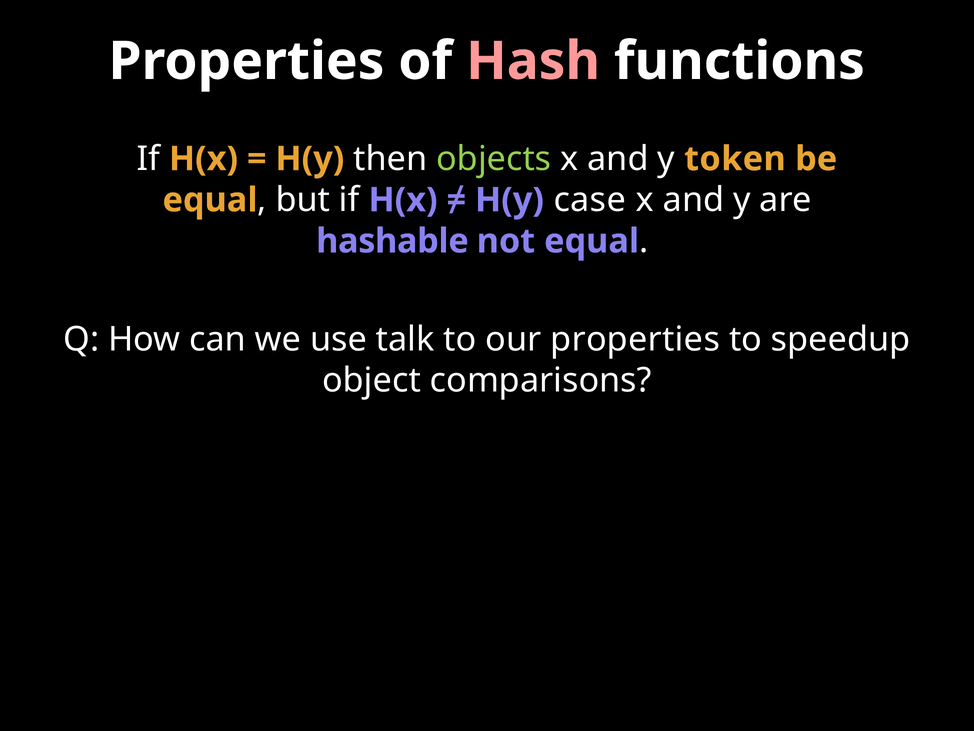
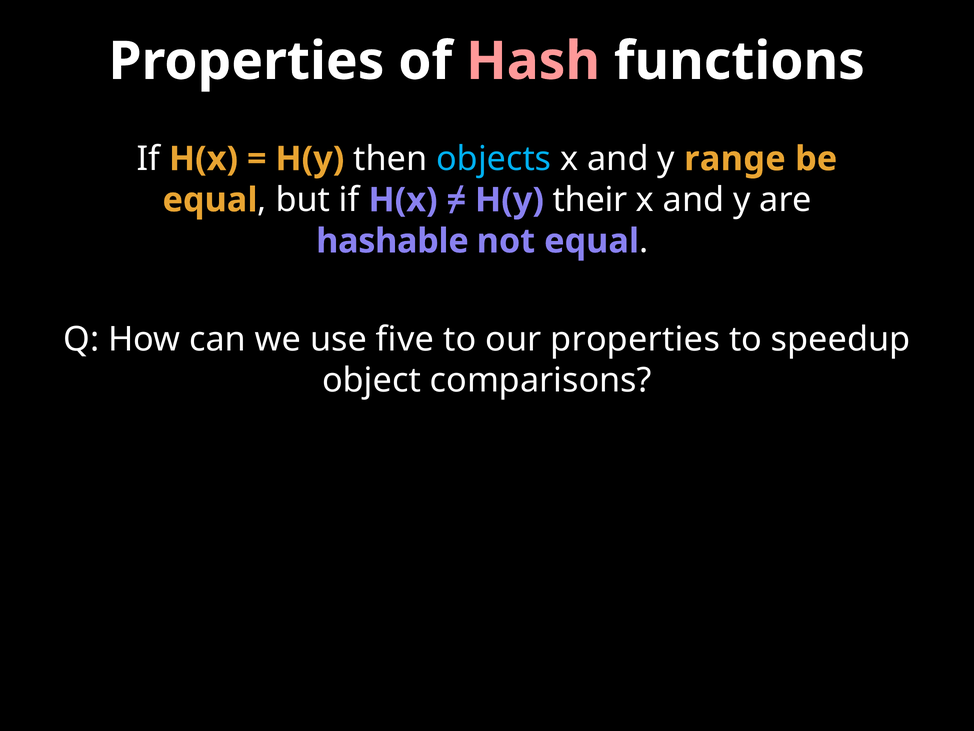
objects colour: light green -> light blue
token: token -> range
case: case -> their
talk: talk -> five
